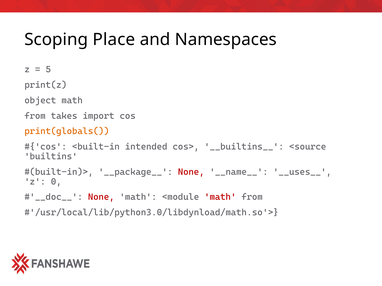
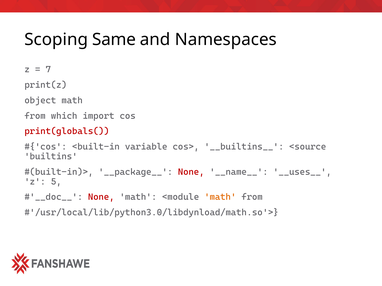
Place: Place -> Same
5: 5 -> 7
takes: takes -> which
print(globals( colour: orange -> red
intended: intended -> variable
0: 0 -> 5
math at (220, 197) colour: red -> orange
